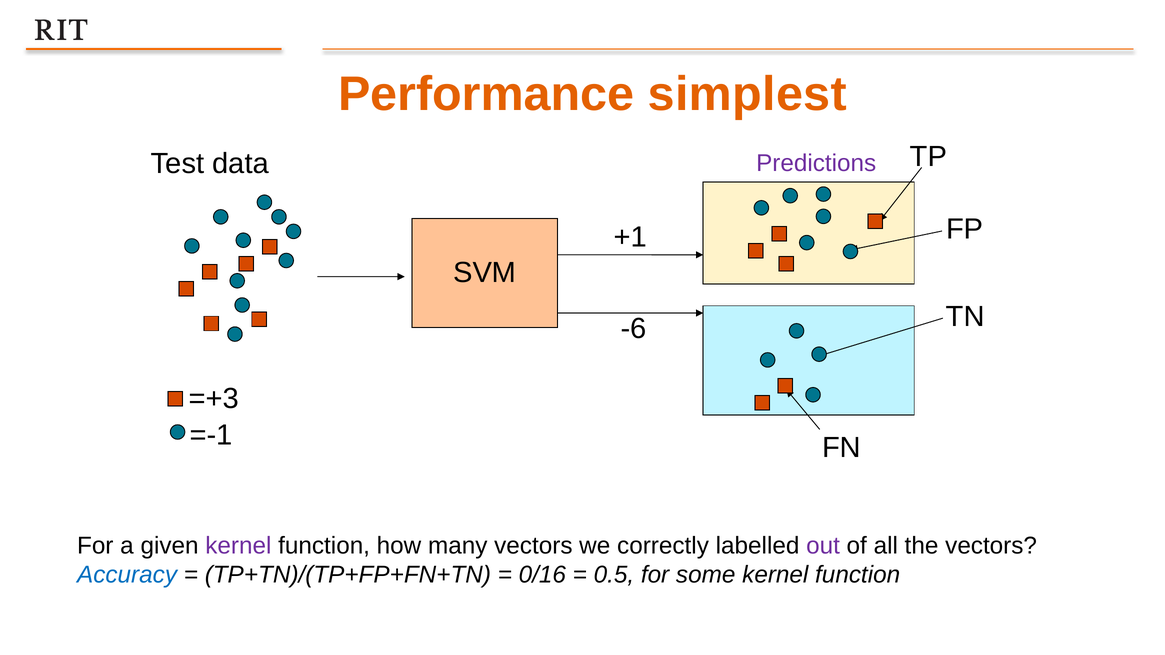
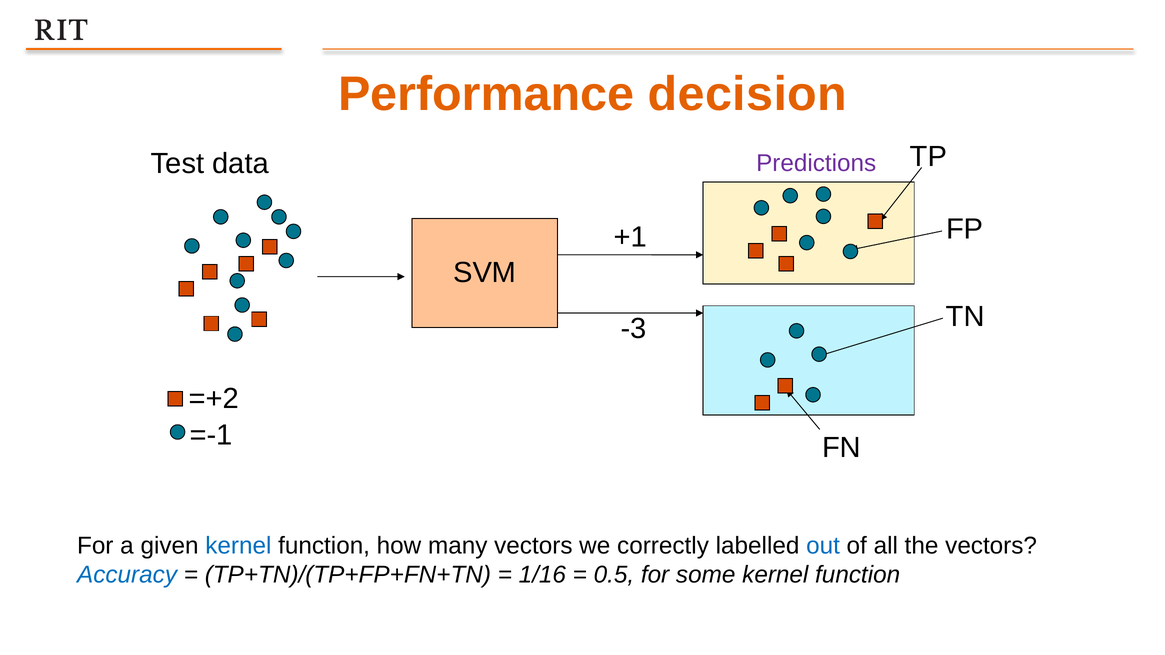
simplest: simplest -> decision
-6: -6 -> -3
=+3: =+3 -> =+2
kernel at (238, 546) colour: purple -> blue
out colour: purple -> blue
0/16: 0/16 -> 1/16
